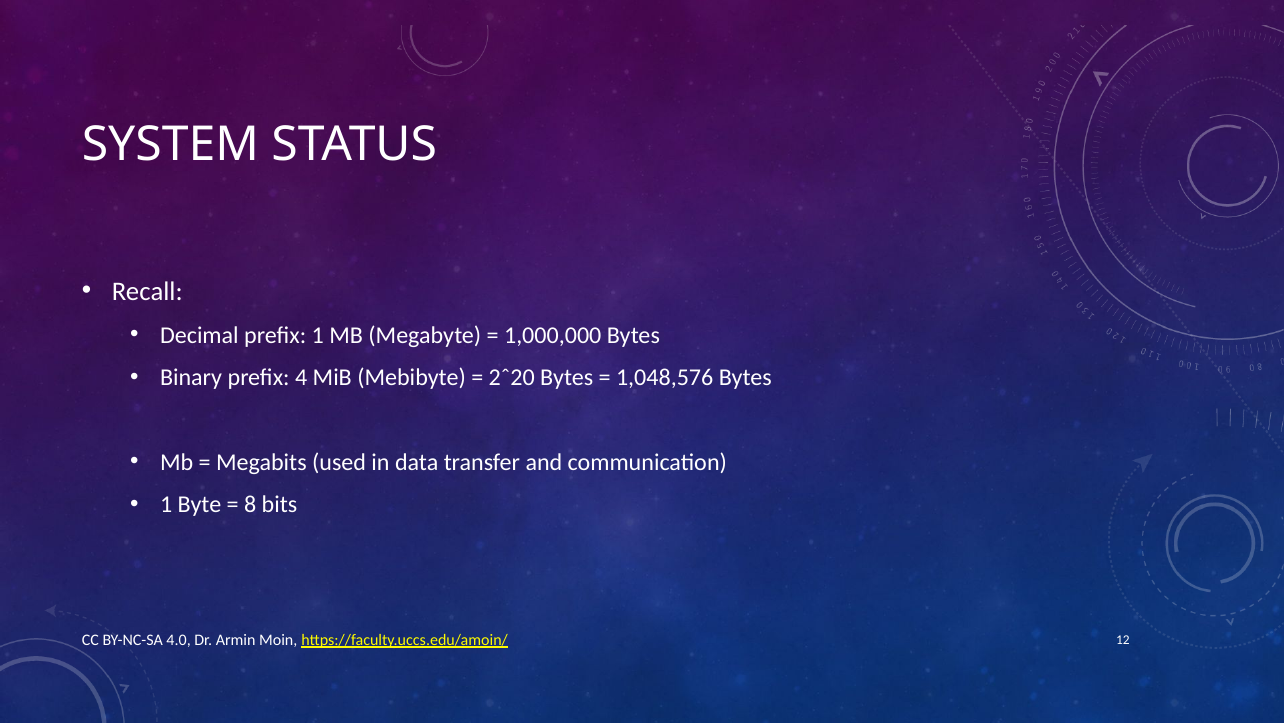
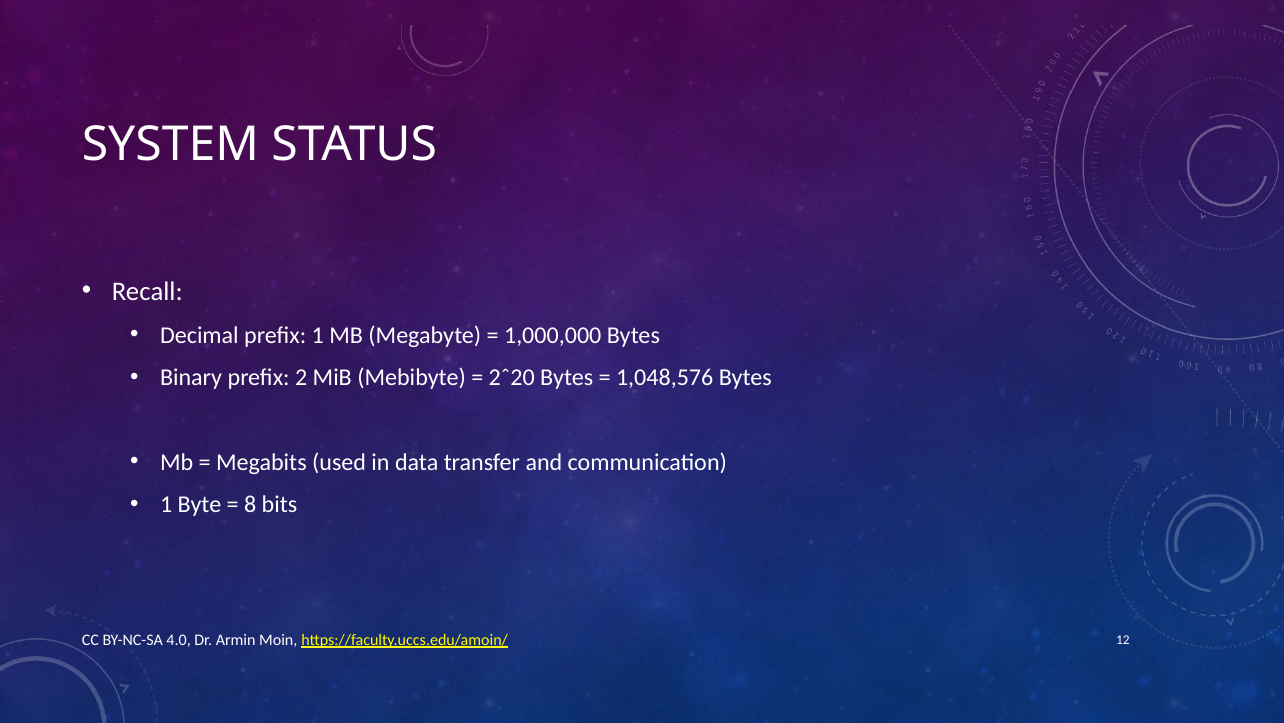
4: 4 -> 2
